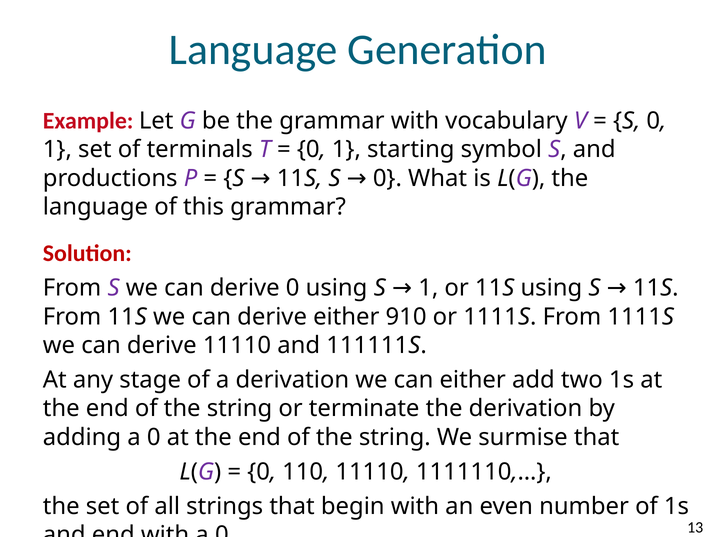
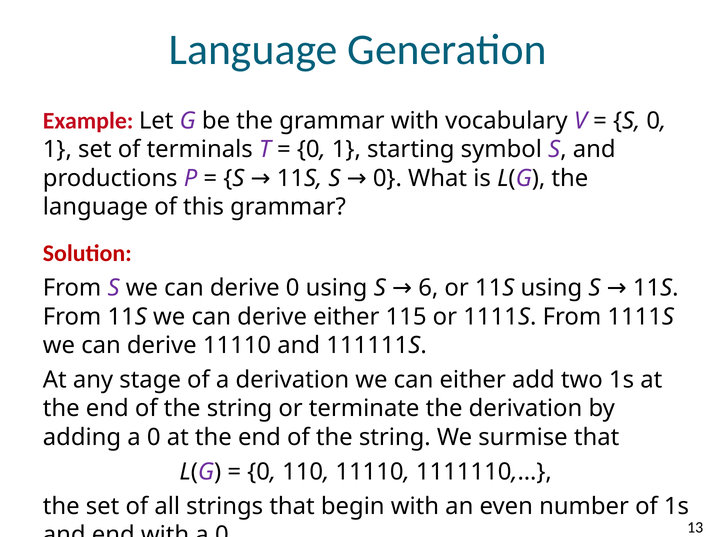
1 at (428, 288): 1 -> 6
910: 910 -> 115
